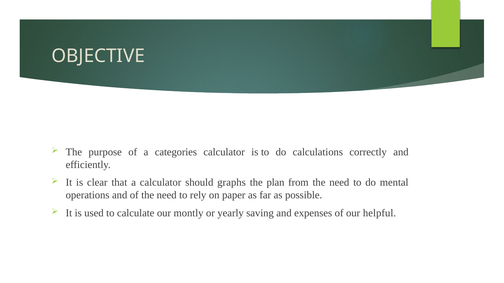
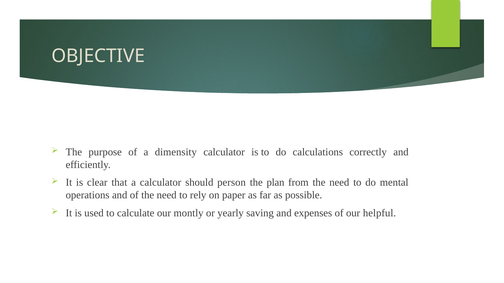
categories: categories -> dimensity
graphs: graphs -> person
